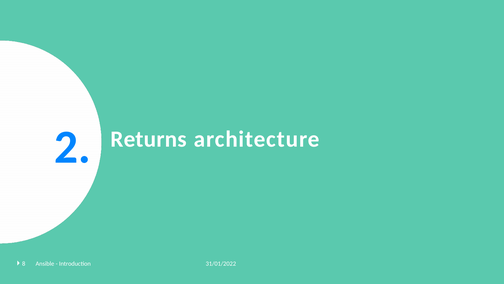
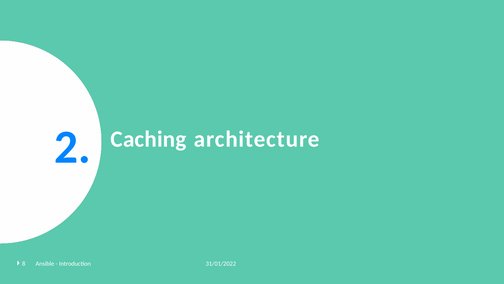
Returns: Returns -> Caching
